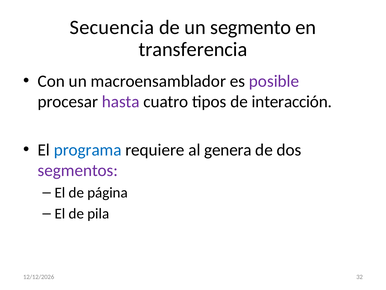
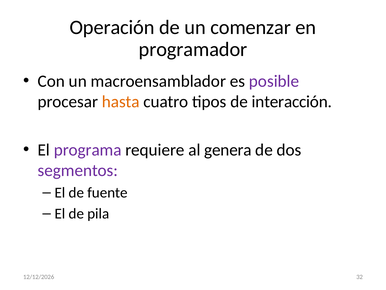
Secuencia: Secuencia -> Operación
segmento: segmento -> comenzar
transferencia: transferencia -> programador
hasta colour: purple -> orange
programa colour: blue -> purple
página: página -> fuente
